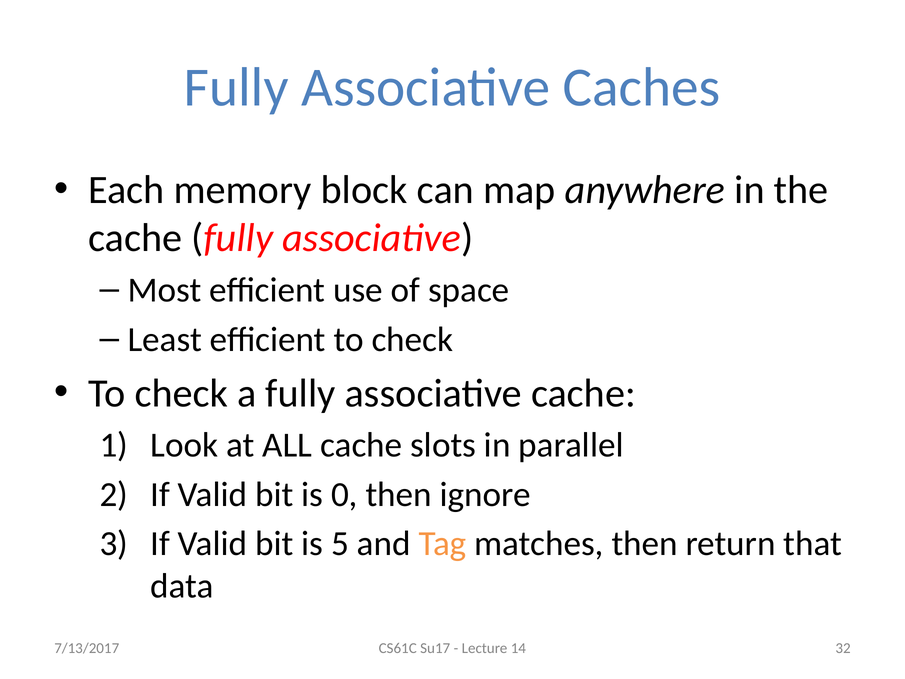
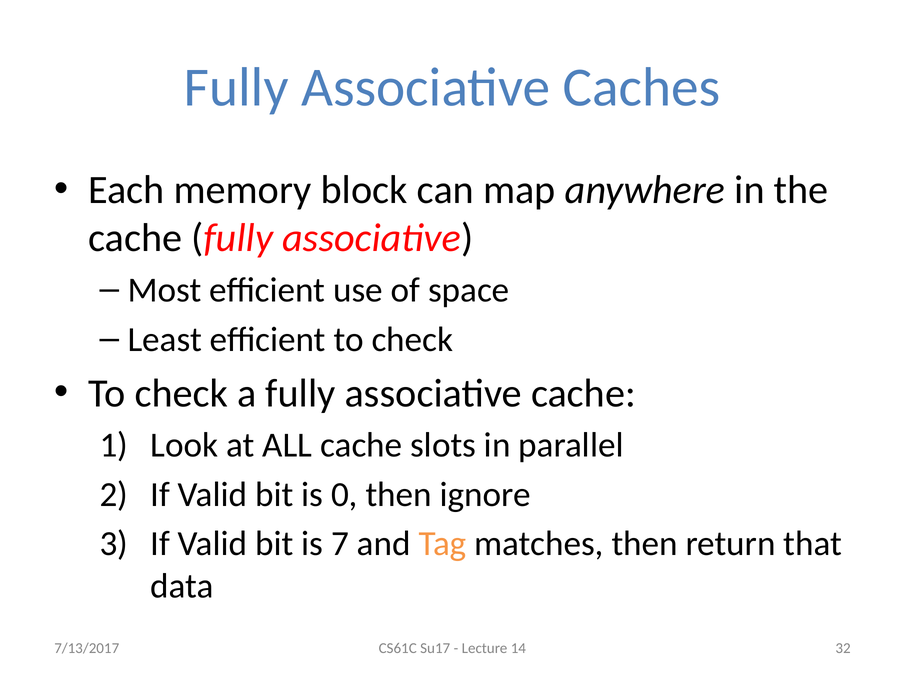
5: 5 -> 7
